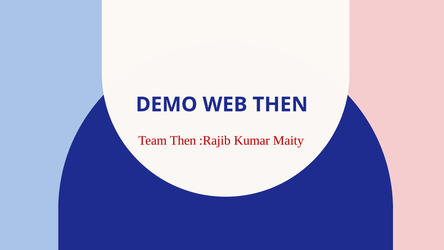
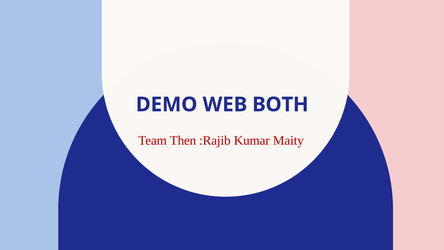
WEB THEN: THEN -> BOTH
